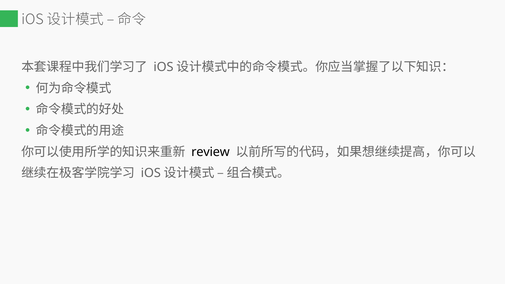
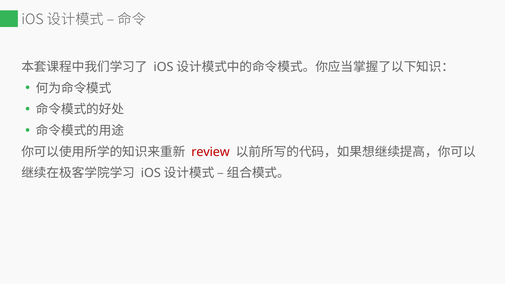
review colour: black -> red
